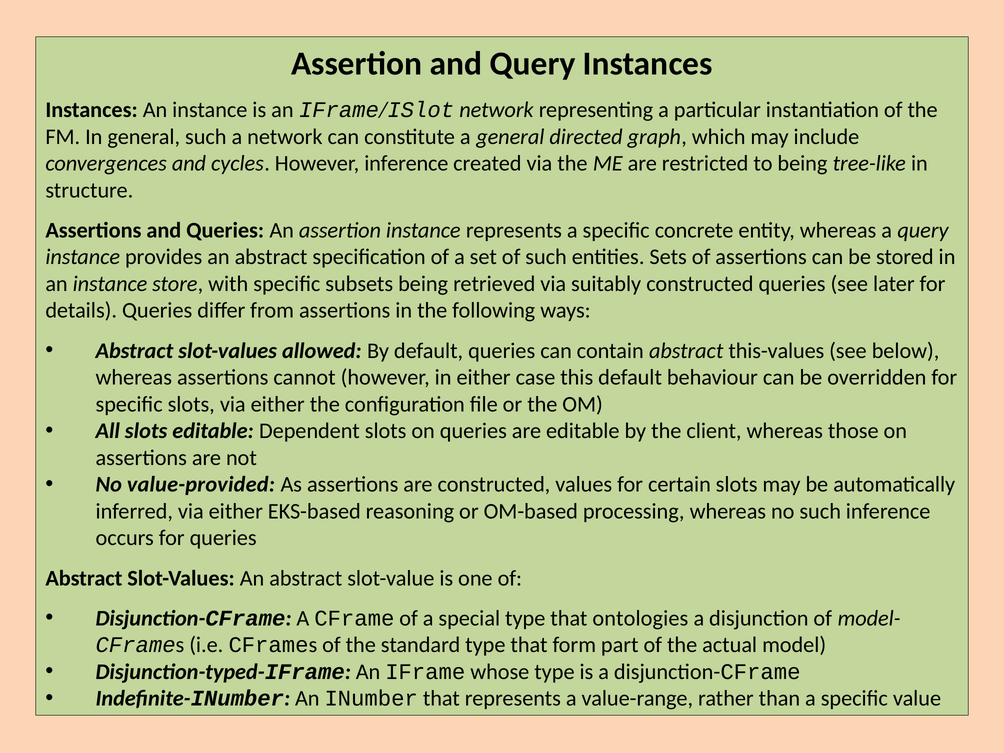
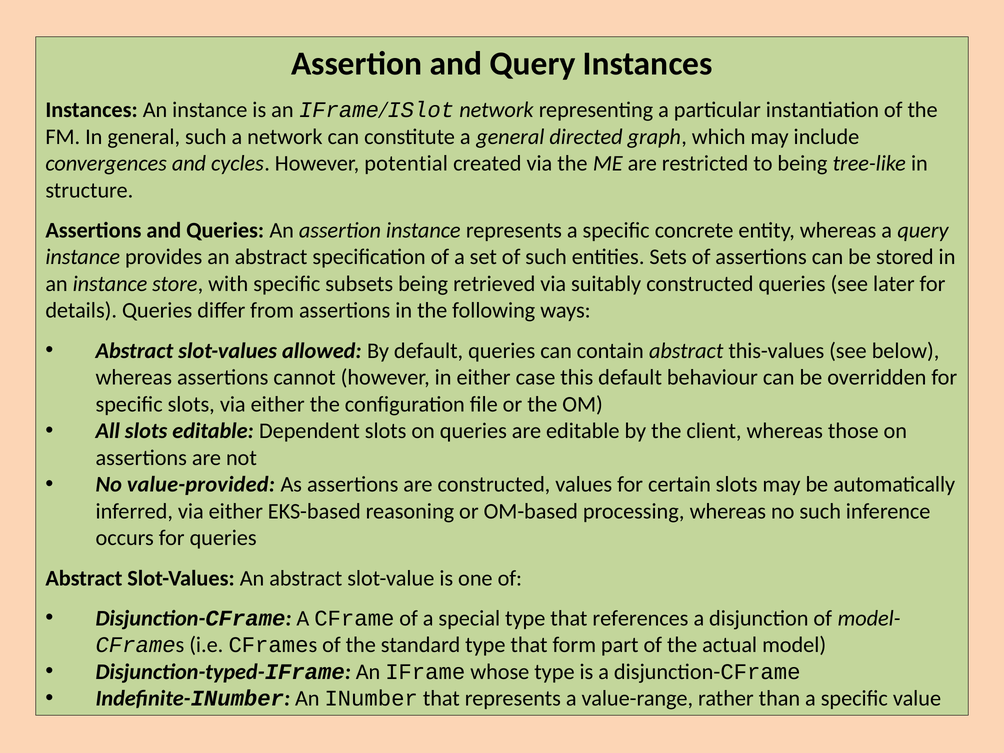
However inference: inference -> potential
ontologies: ontologies -> references
